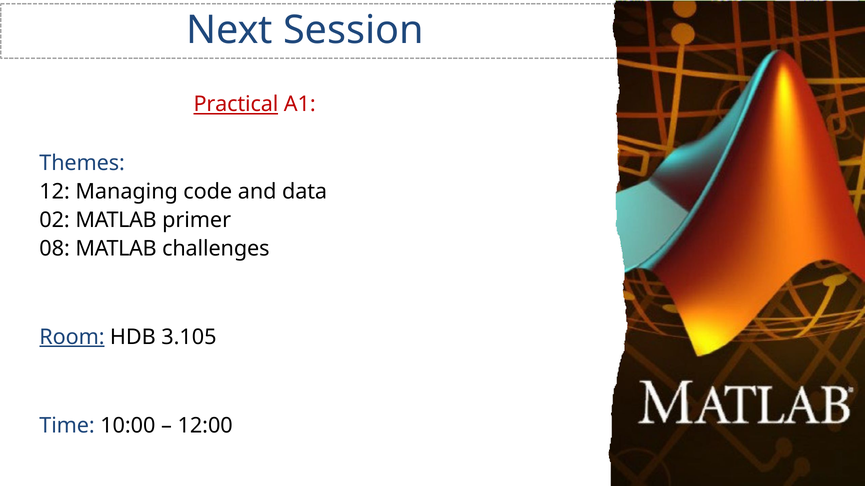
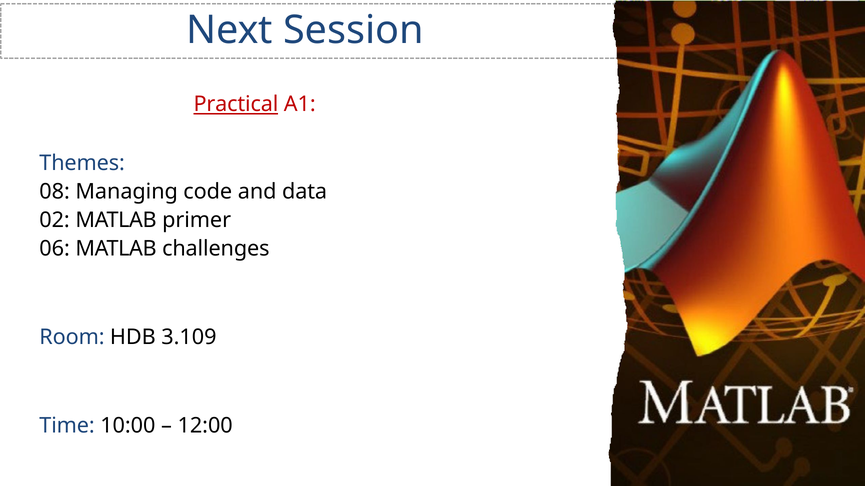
12: 12 -> 08
08: 08 -> 06
Room underline: present -> none
3.105: 3.105 -> 3.109
